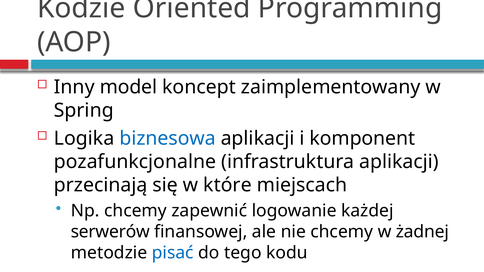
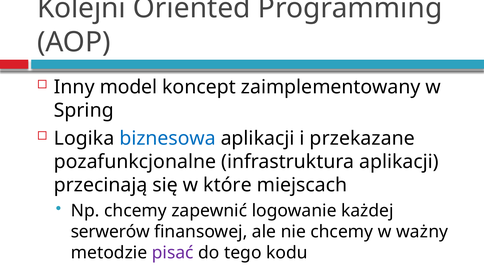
Kodzie: Kodzie -> Kolejni
komponent: komponent -> przekazane
żadnej: żadnej -> ważny
pisać colour: blue -> purple
